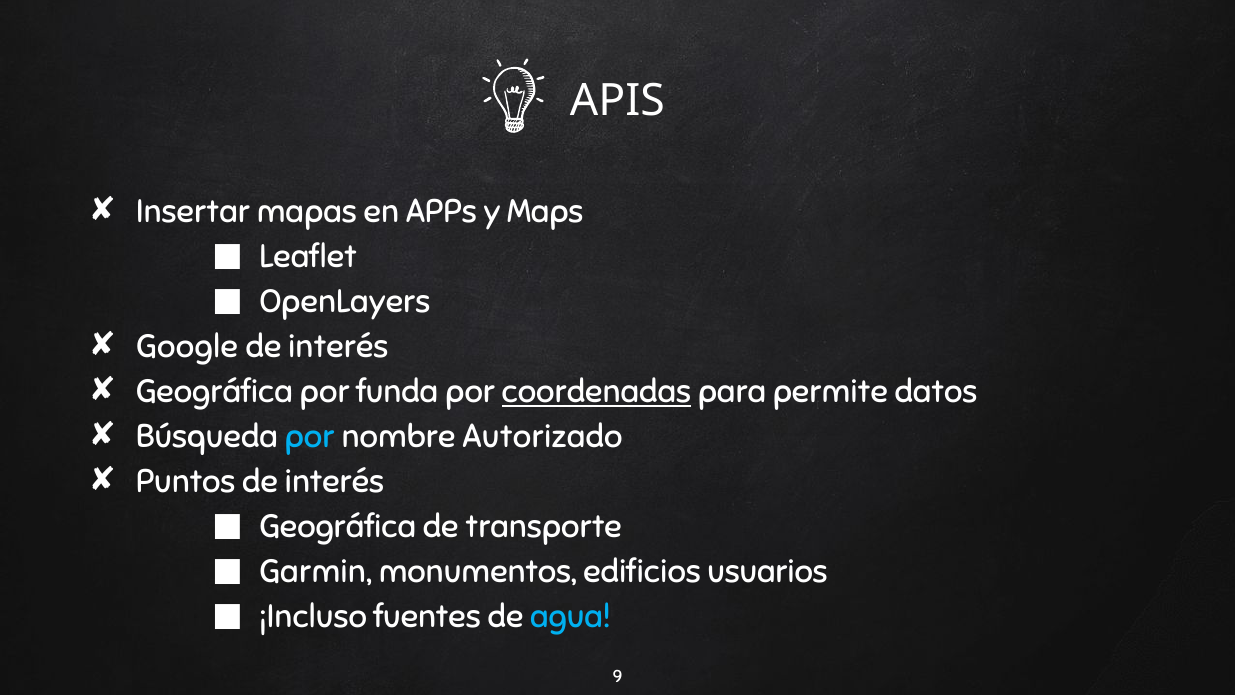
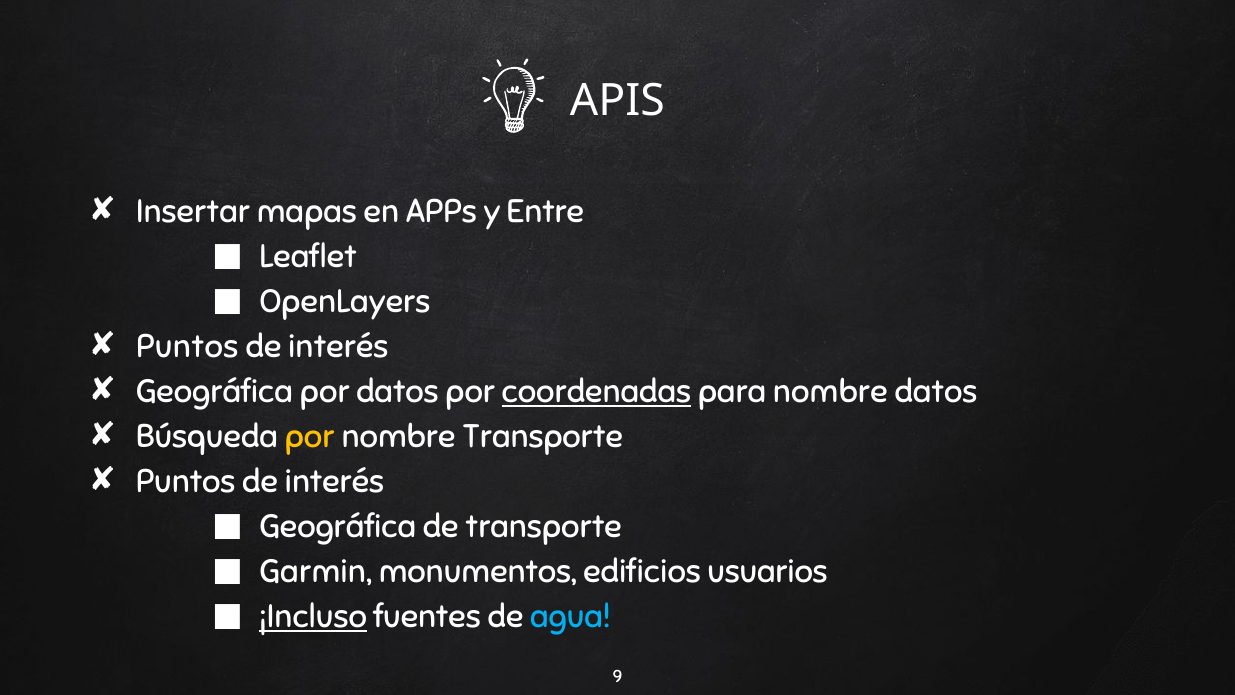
Maps: Maps -> Entre
Google at (187, 347): Google -> Puntos
por funda: funda -> datos
para permite: permite -> nombre
por at (310, 437) colour: light blue -> yellow
nombre Autorizado: Autorizado -> Transporte
¡Incluso underline: none -> present
